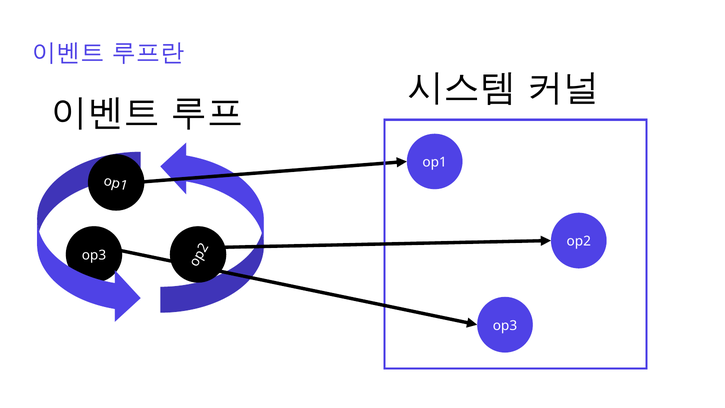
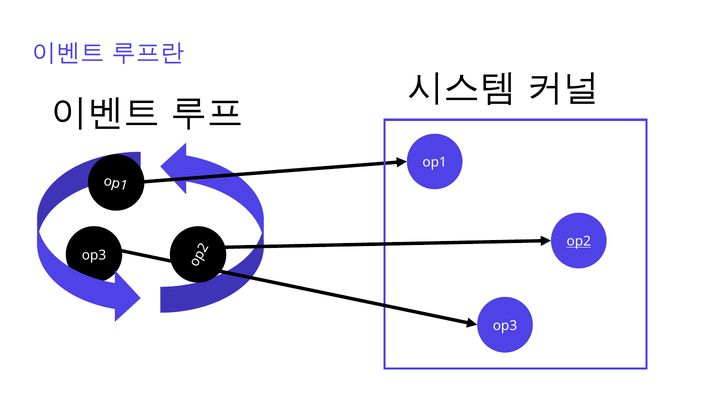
op2 underline: none -> present
